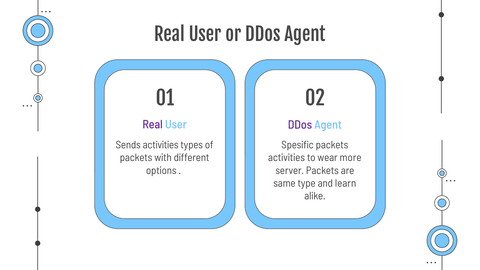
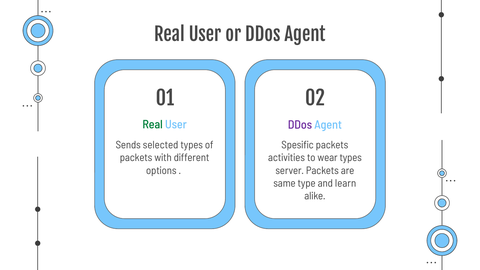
Real at (153, 125) colour: purple -> green
Sends activities: activities -> selected
wear more: more -> types
